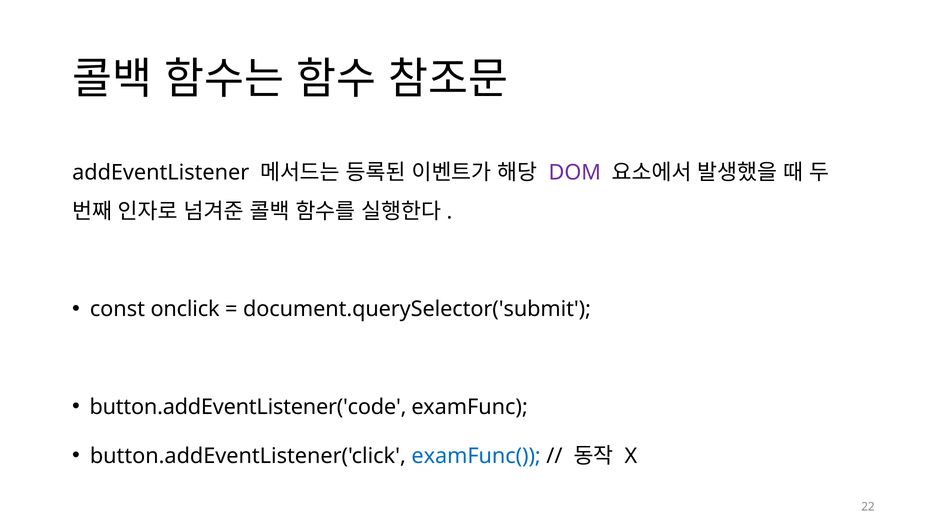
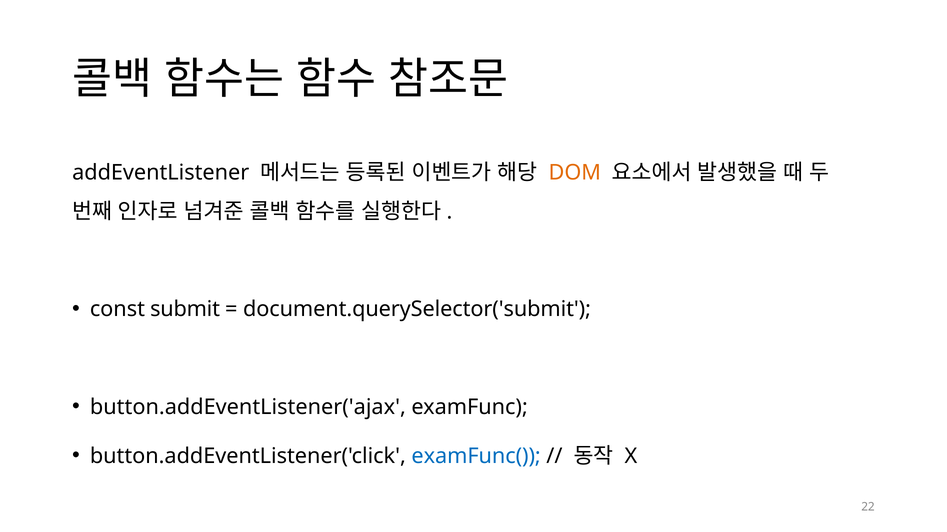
DOM colour: purple -> orange
onclick: onclick -> submit
button.addEventListener('code: button.addEventListener('code -> button.addEventListener('ajax
